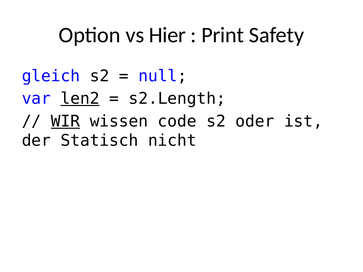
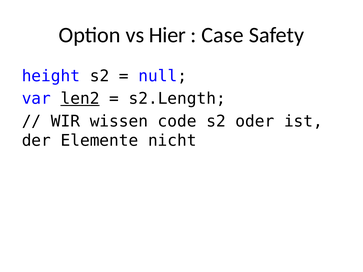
Print: Print -> Case
gleich: gleich -> height
WIR underline: present -> none
Statisch: Statisch -> Elemente
